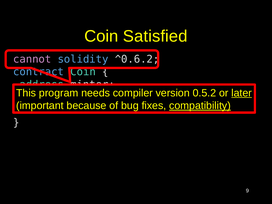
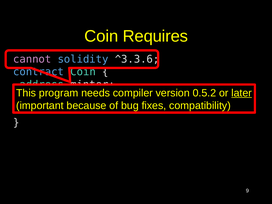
Satisfied: Satisfied -> Requires
^0.6.2: ^0.6.2 -> ^3.3.6
compatibility underline: present -> none
